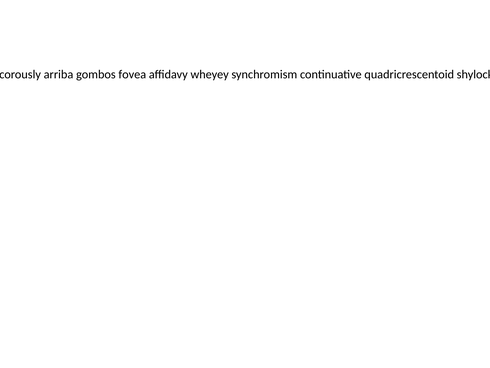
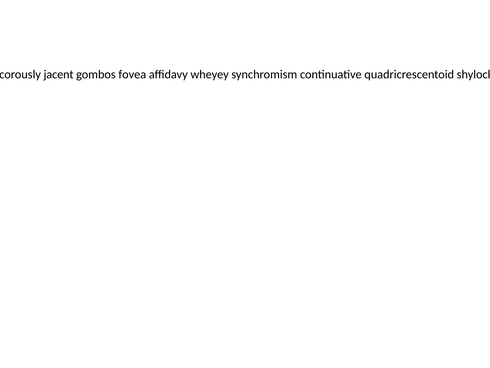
arriba: arriba -> jacent
